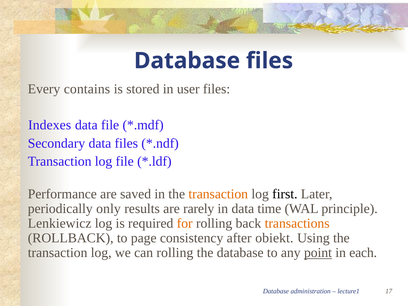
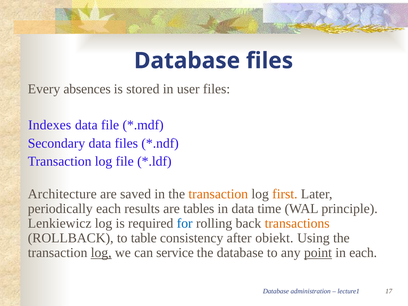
contains: contains -> absences
Performance: Performance -> Architecture
first colour: black -> orange
periodically only: only -> each
rarely: rarely -> tables
for colour: orange -> blue
page: page -> table
log at (101, 253) underline: none -> present
can rolling: rolling -> service
